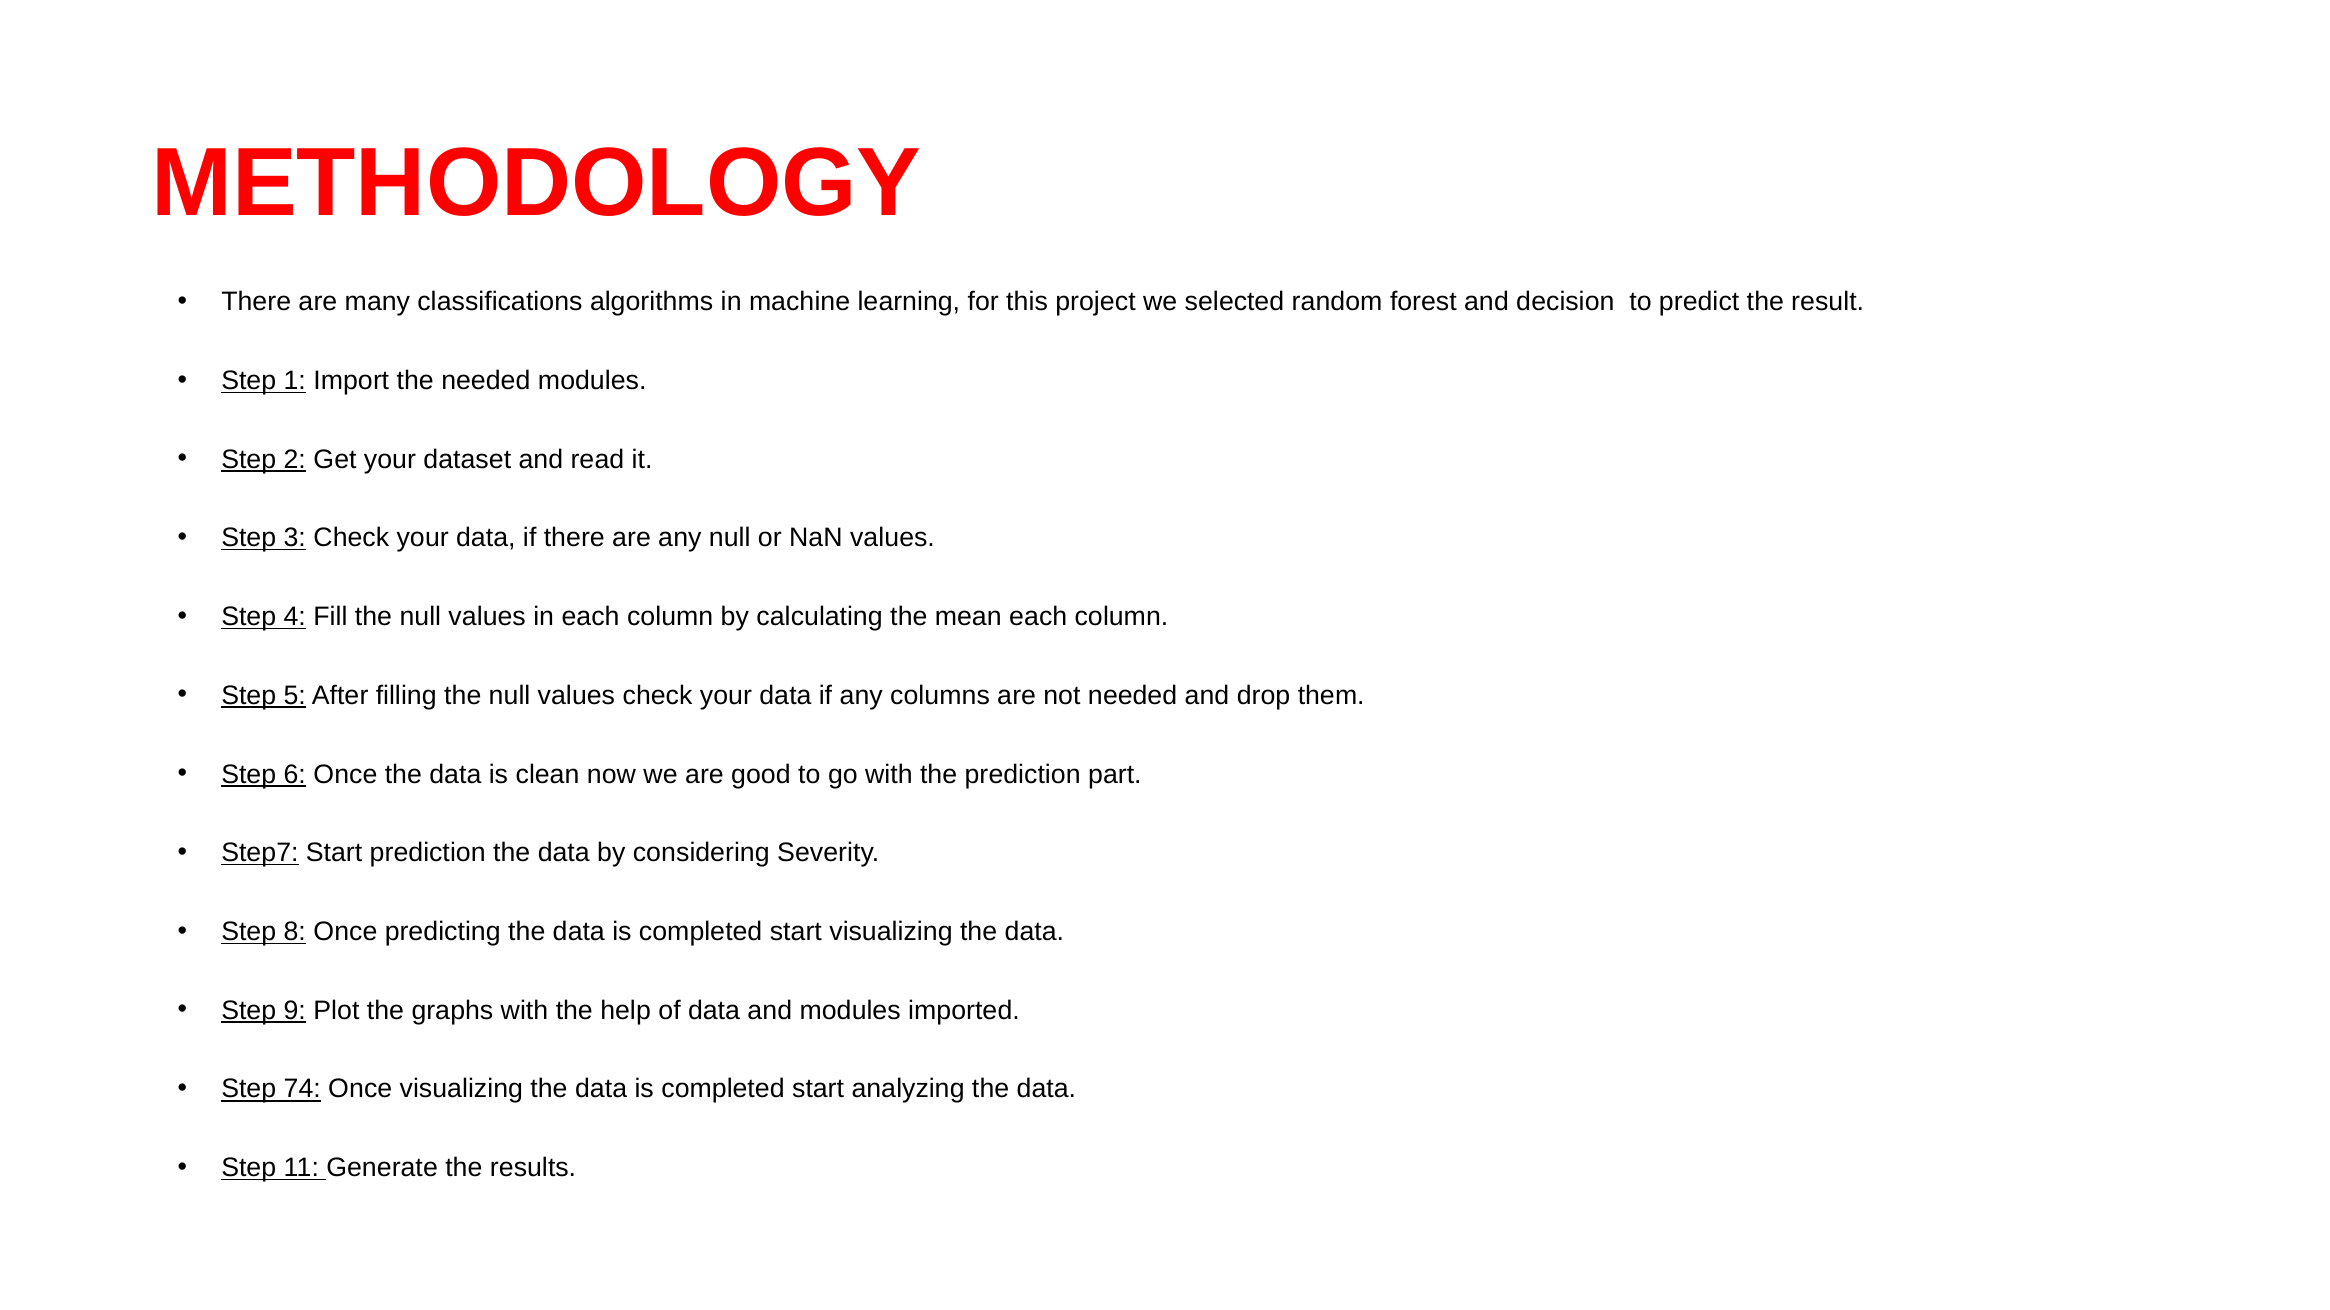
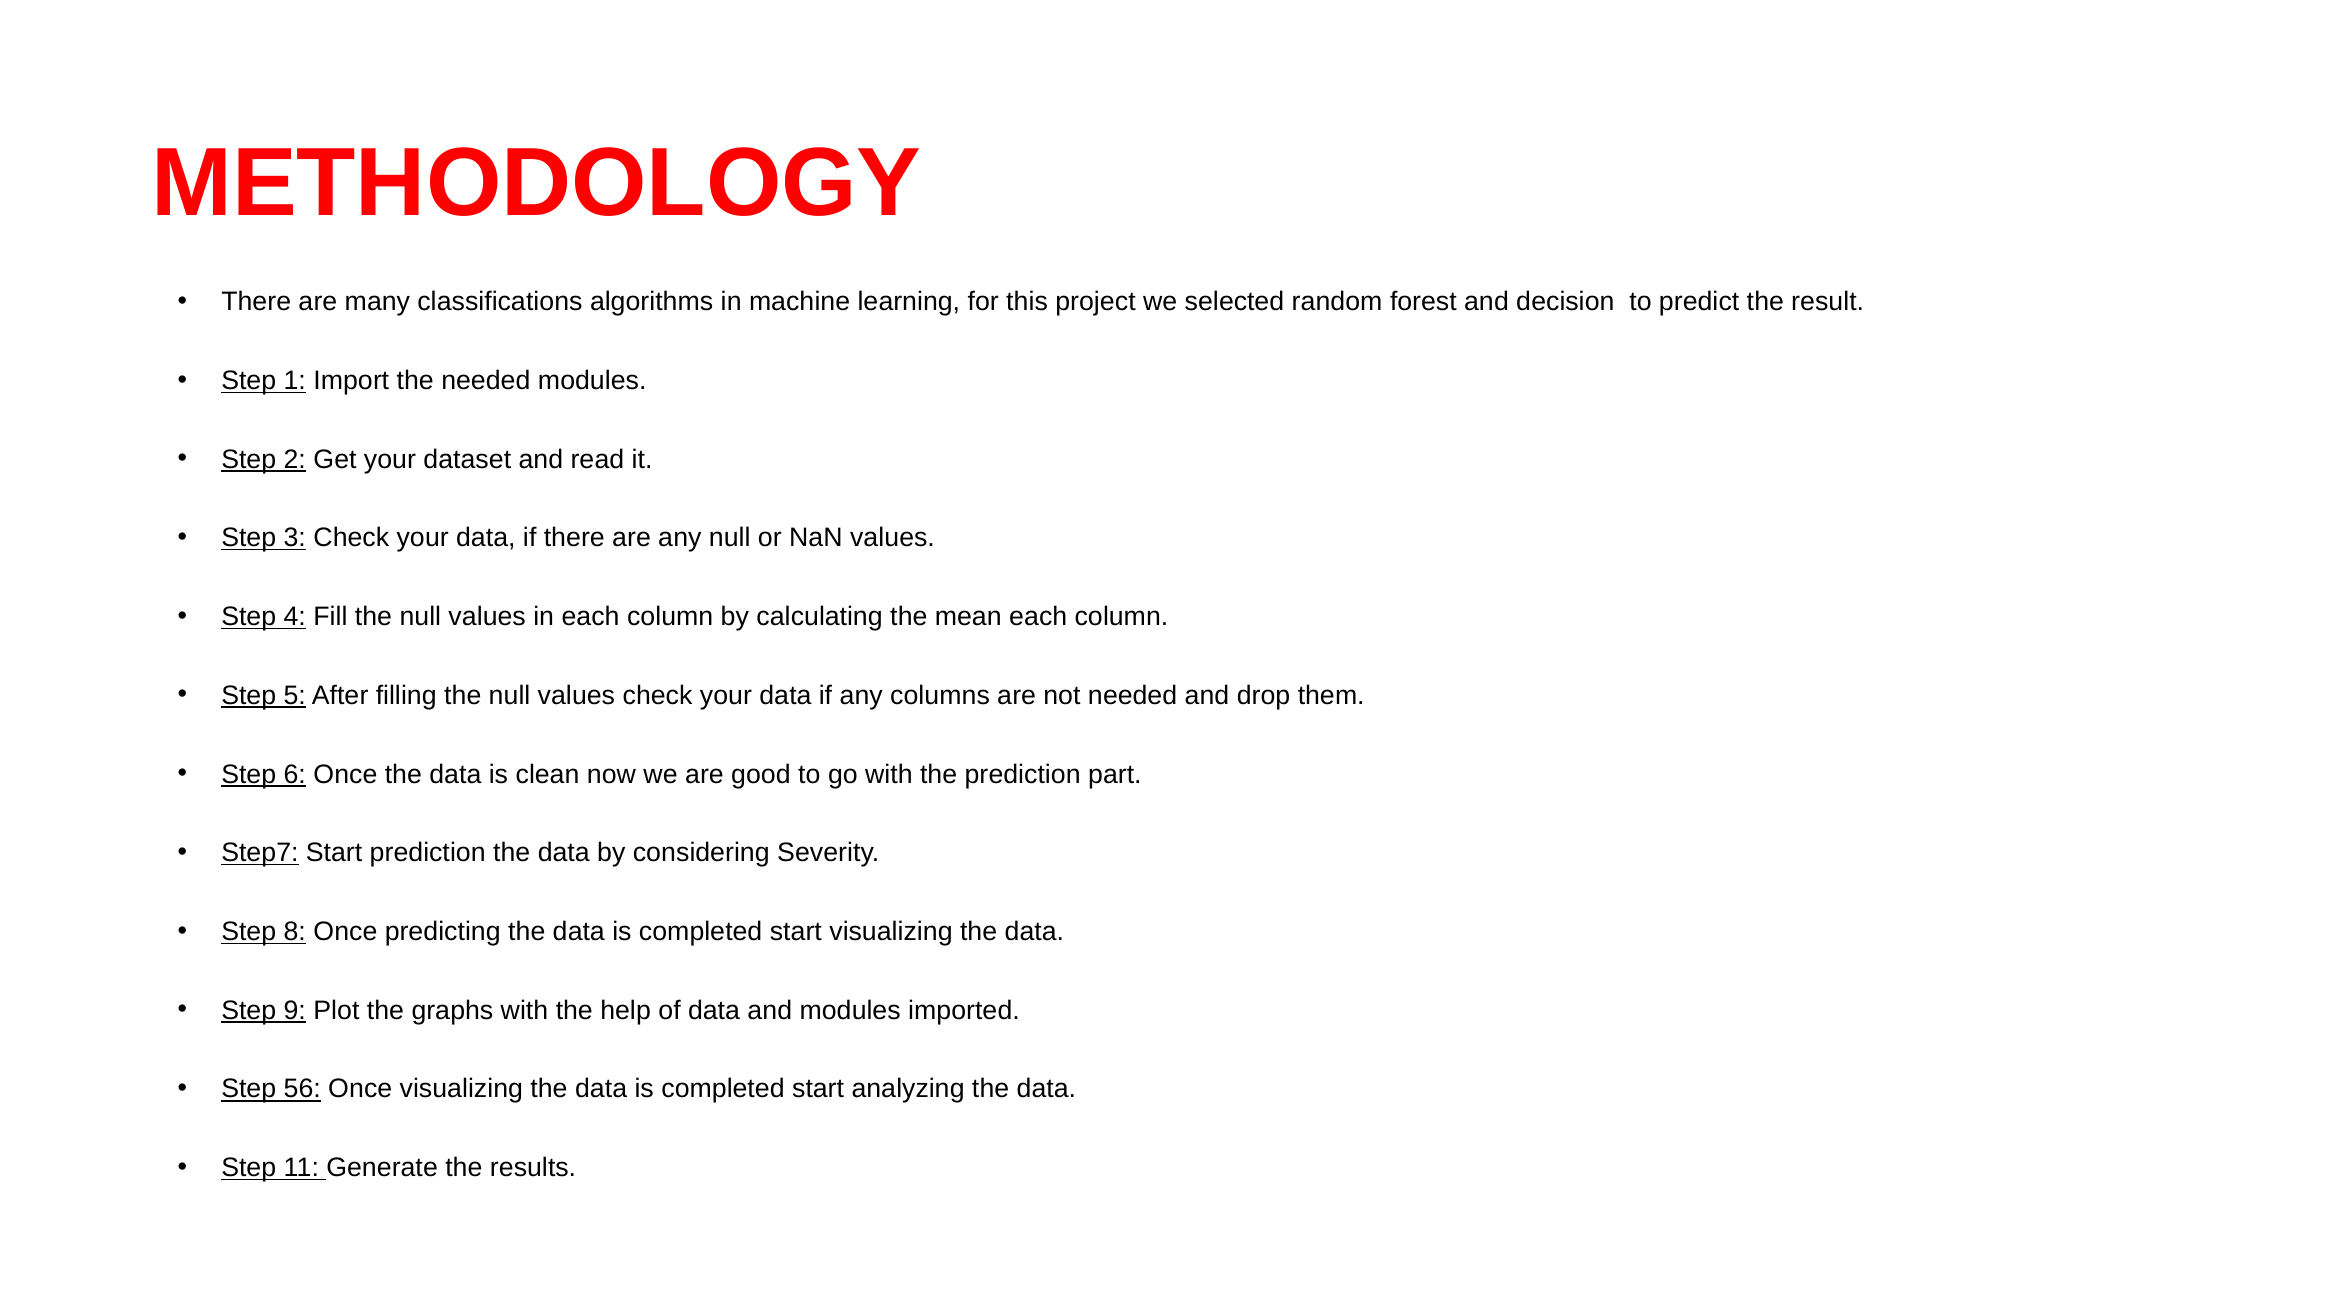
74: 74 -> 56
